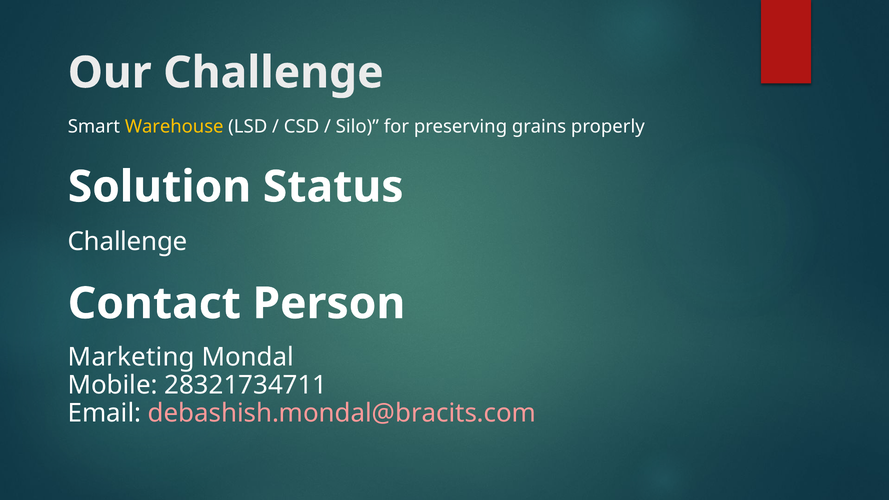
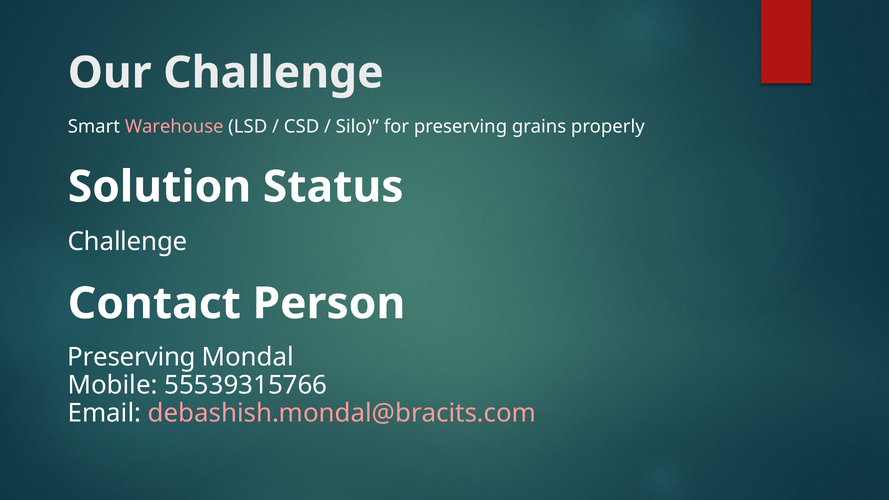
Warehouse colour: yellow -> pink
Marketing at (131, 357): Marketing -> Preserving
28321734711: 28321734711 -> 55539315766
